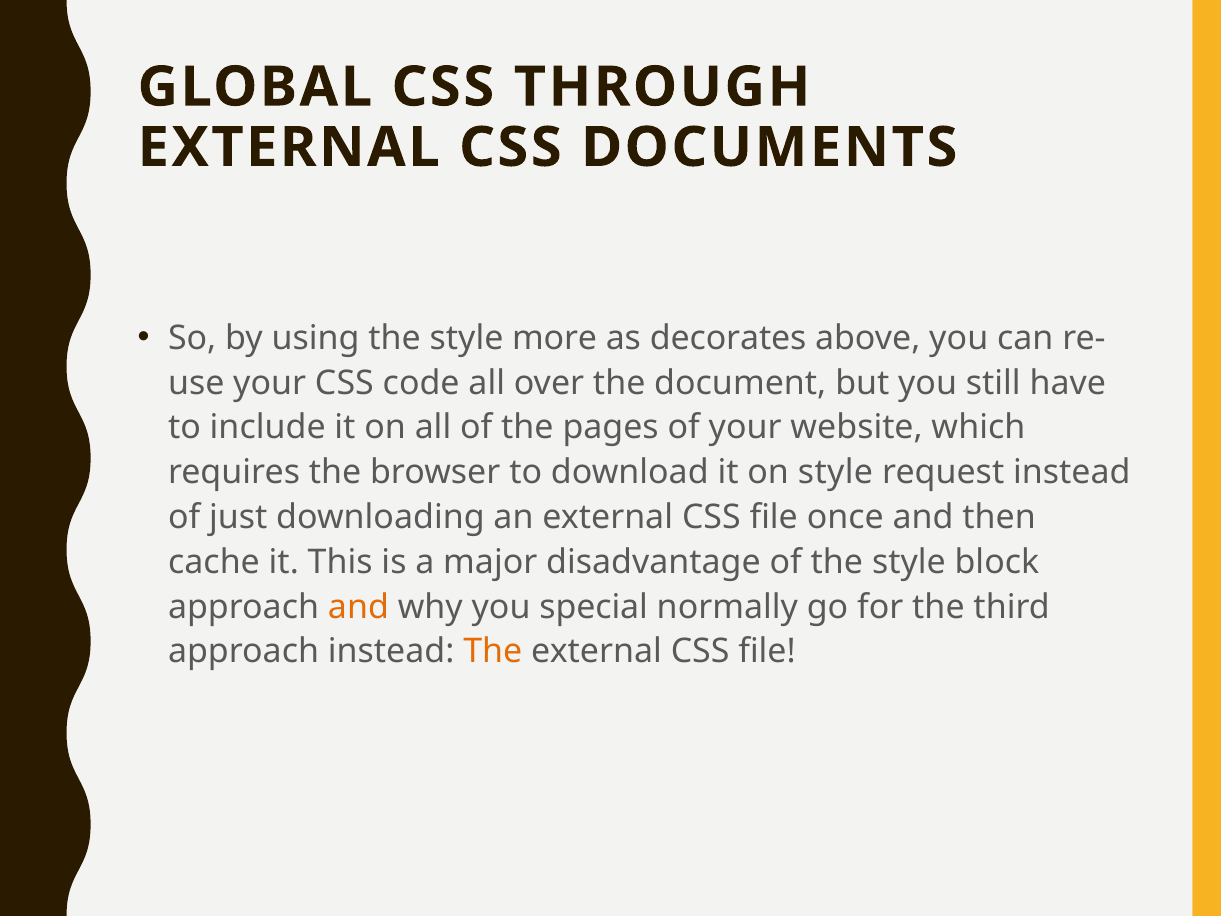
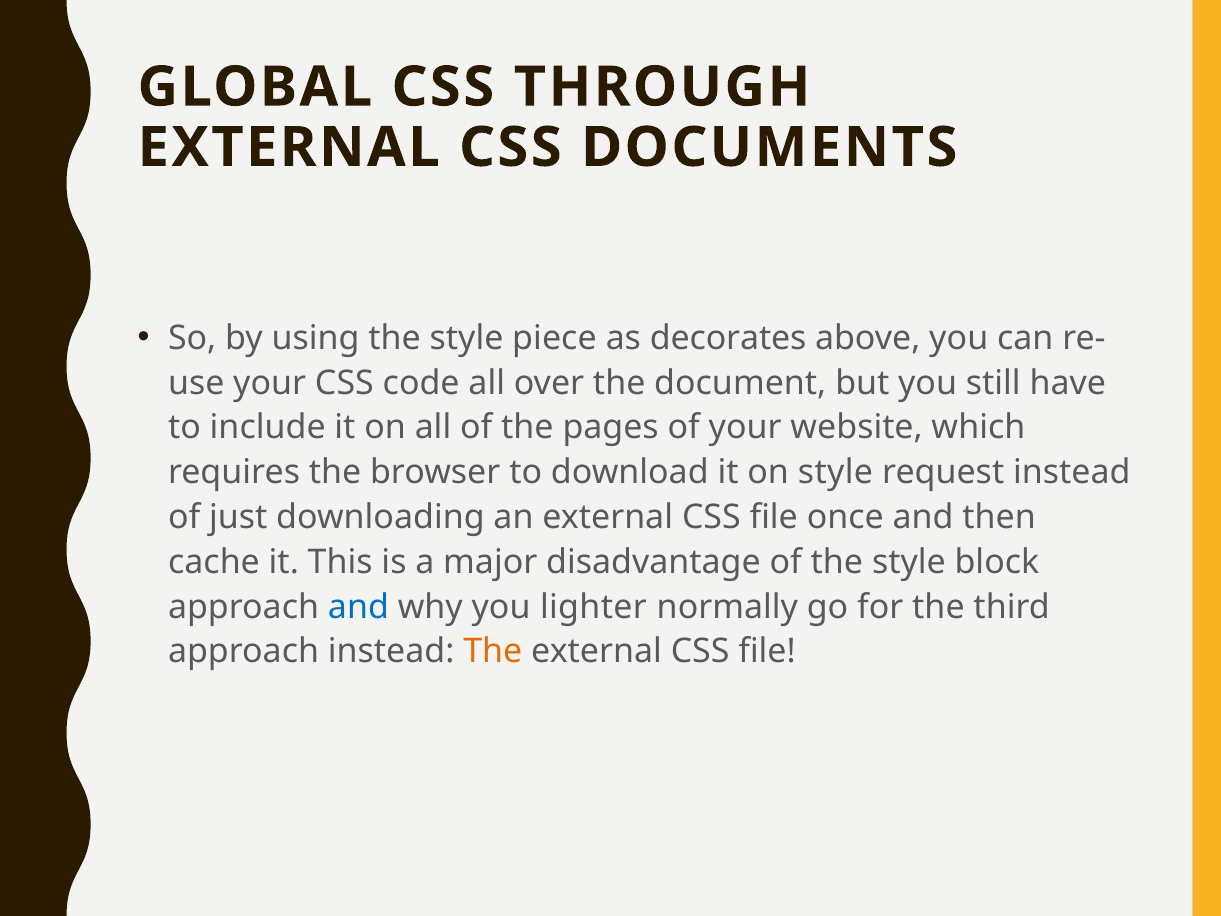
more: more -> piece
and at (358, 607) colour: orange -> blue
special: special -> lighter
